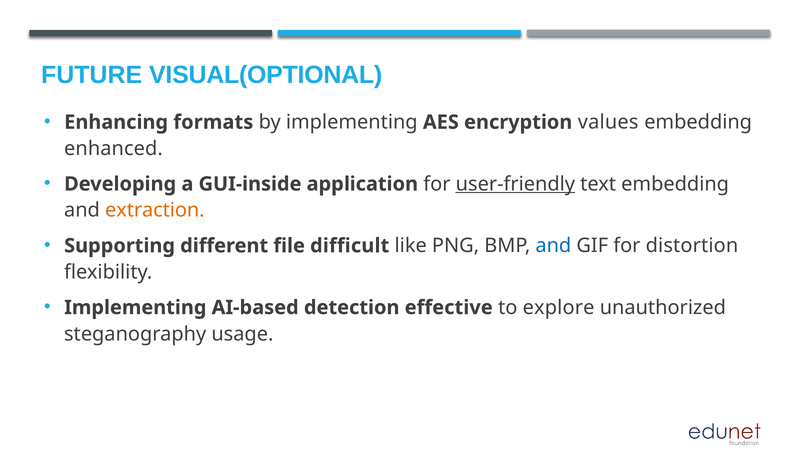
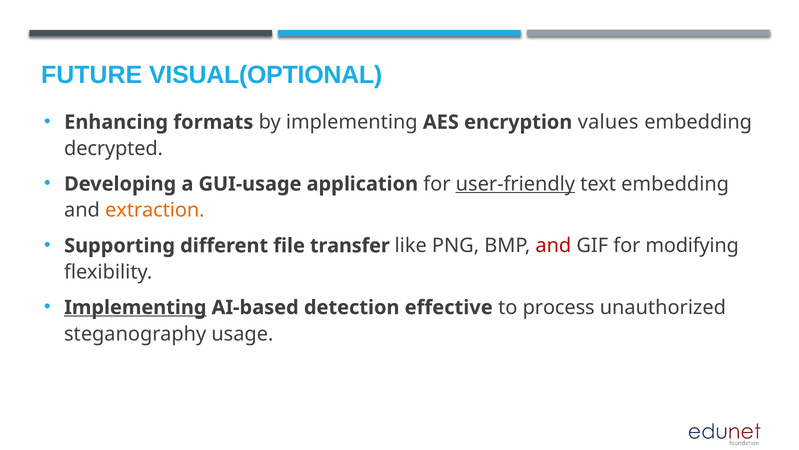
enhanced: enhanced -> decrypted
GUI-inside: GUI-inside -> GUI-usage
difficult: difficult -> transfer
and at (553, 245) colour: blue -> red
distortion: distortion -> modifying
Implementing at (135, 307) underline: none -> present
explore: explore -> process
